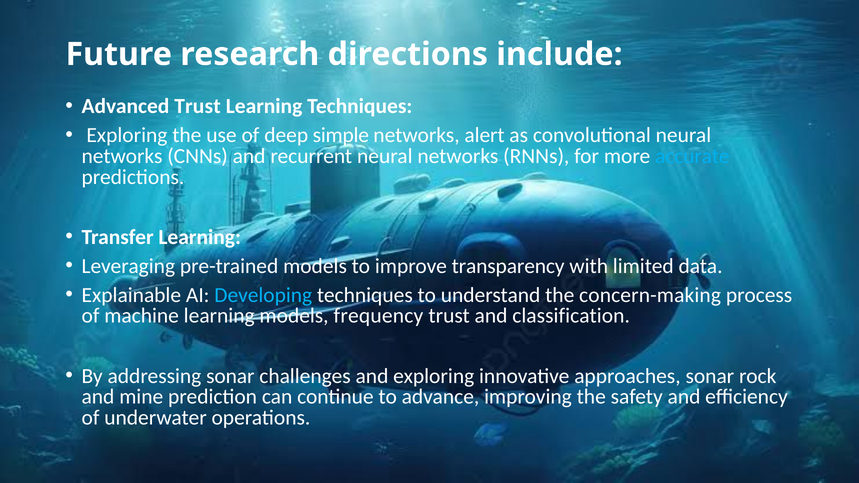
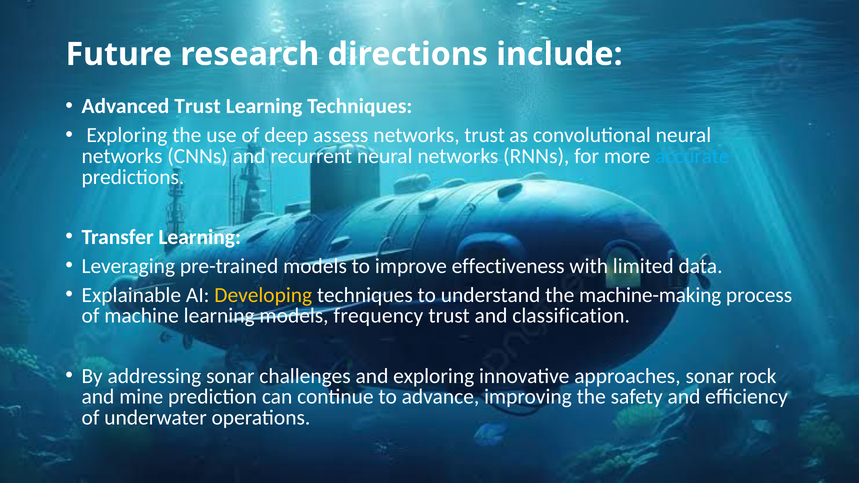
simple: simple -> assess
networks alert: alert -> trust
transparency: transparency -> effectiveness
Developing colour: light blue -> yellow
concern-making: concern-making -> machine-making
